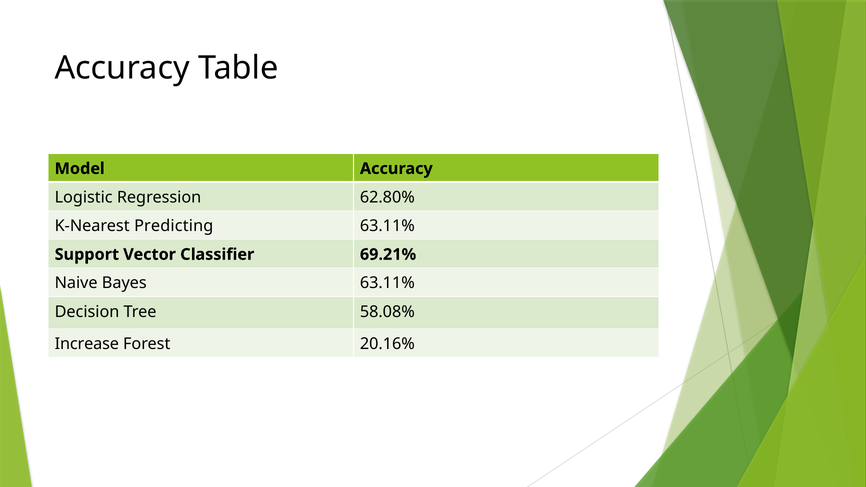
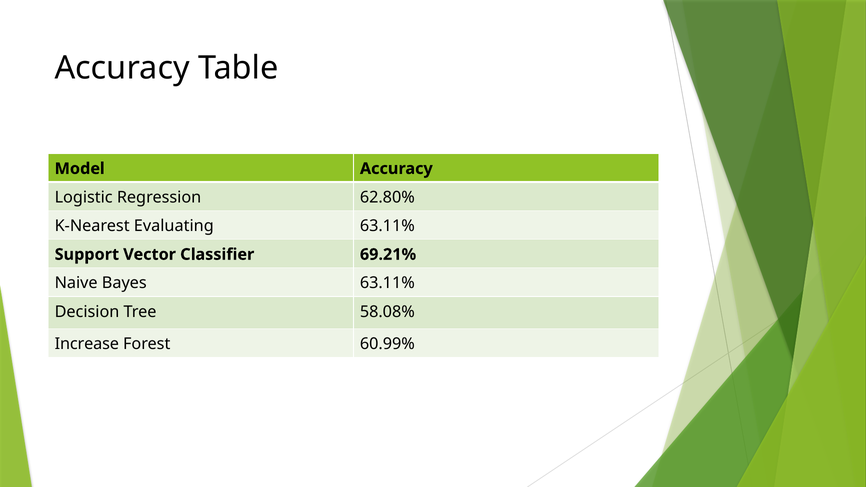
Predicting: Predicting -> Evaluating
20.16%: 20.16% -> 60.99%
